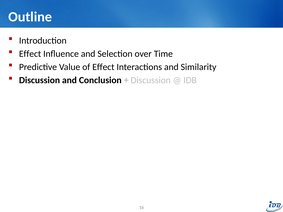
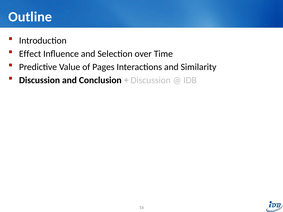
of Effect: Effect -> Pages
